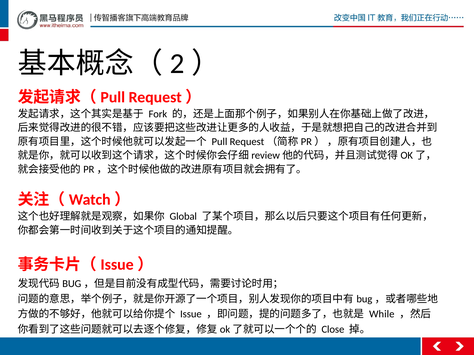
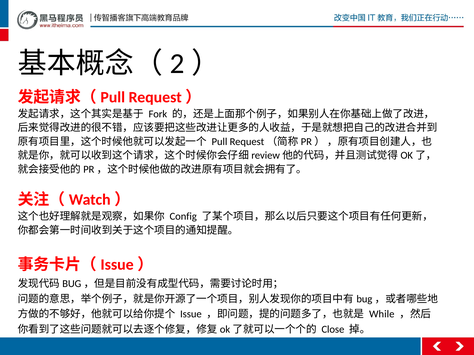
Global: Global -> Config
